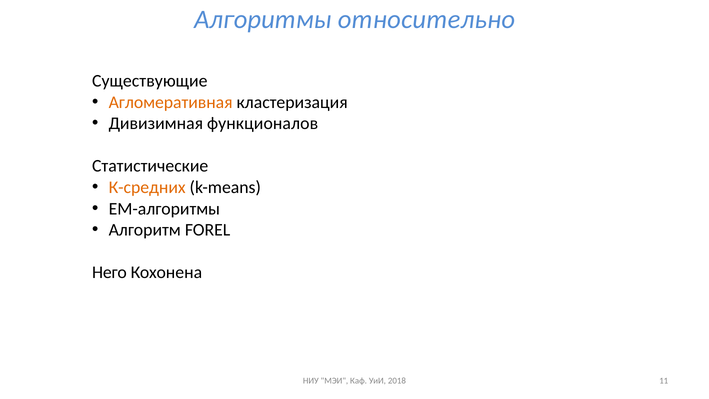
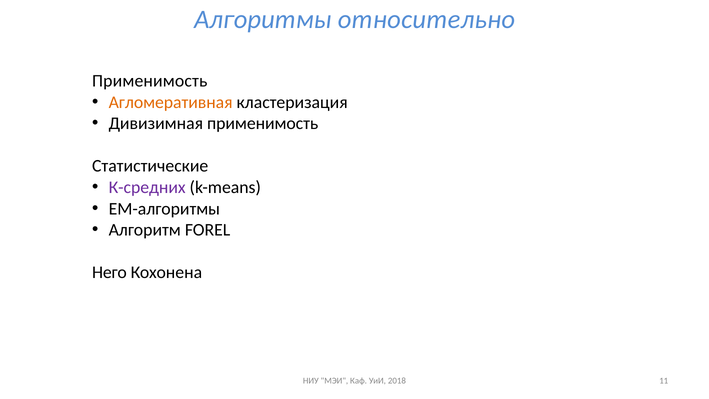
Существующие at (150, 81): Существующие -> Применимость
Дивизимная функционалов: функционалов -> применимость
К-средних colour: orange -> purple
